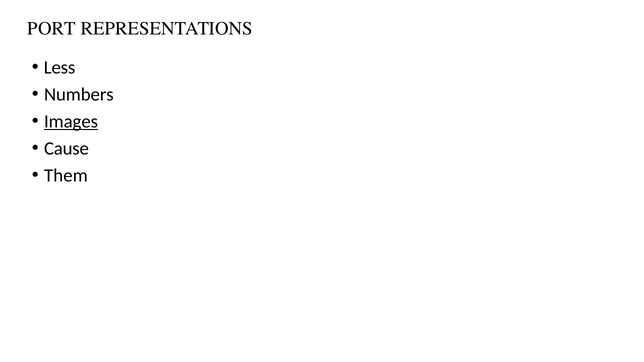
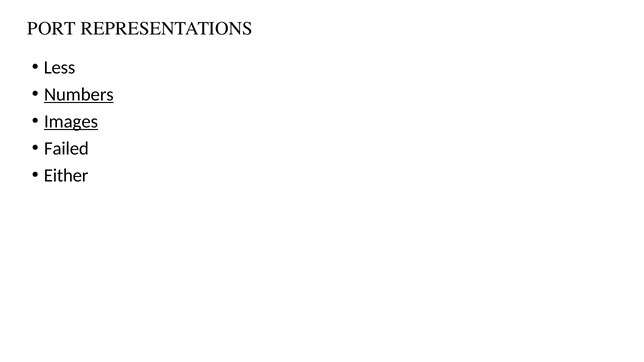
Numbers underline: none -> present
Cause: Cause -> Failed
Them: Them -> Either
